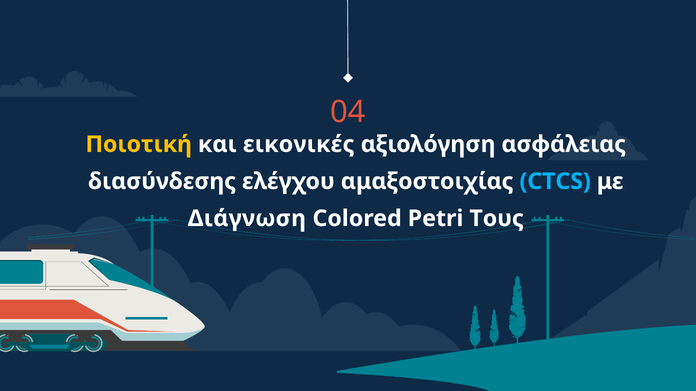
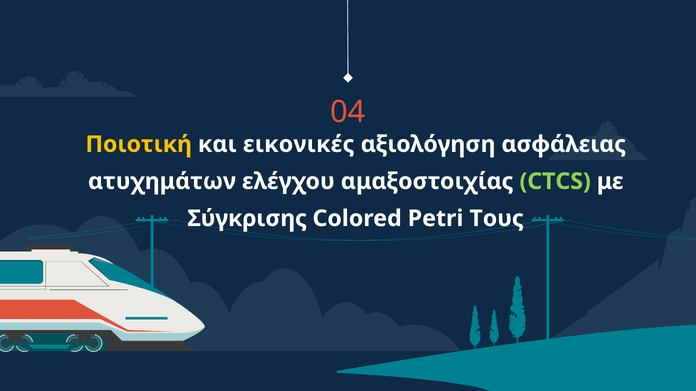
διασύνδεσης: διασύνδεσης -> ατυχημάτων
CTCS colour: light blue -> light green
Διάγνωση: Διάγνωση -> Σύγκρισης
